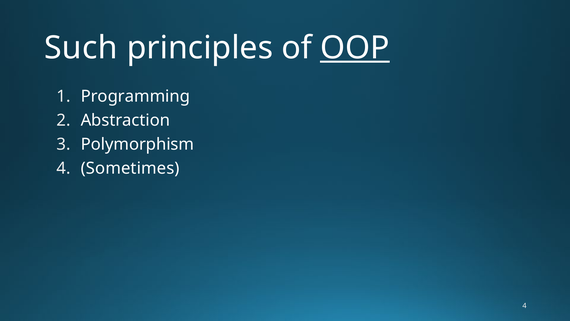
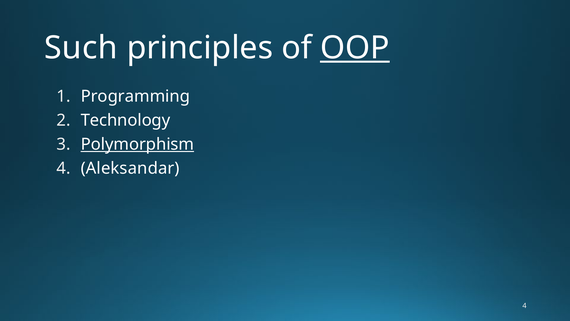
Abstraction: Abstraction -> Technology
Polymorphism underline: none -> present
Sometimes: Sometimes -> Aleksandar
